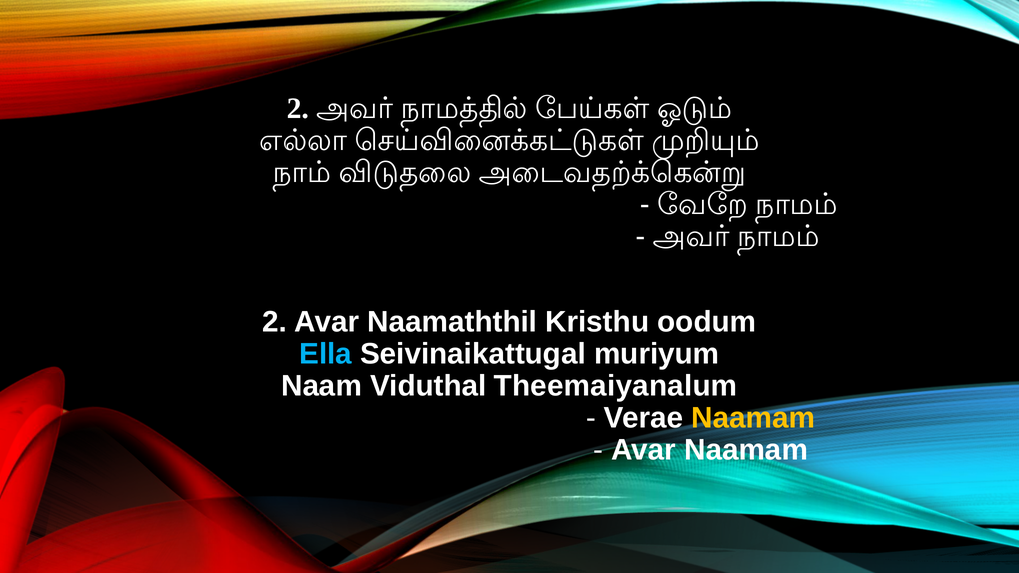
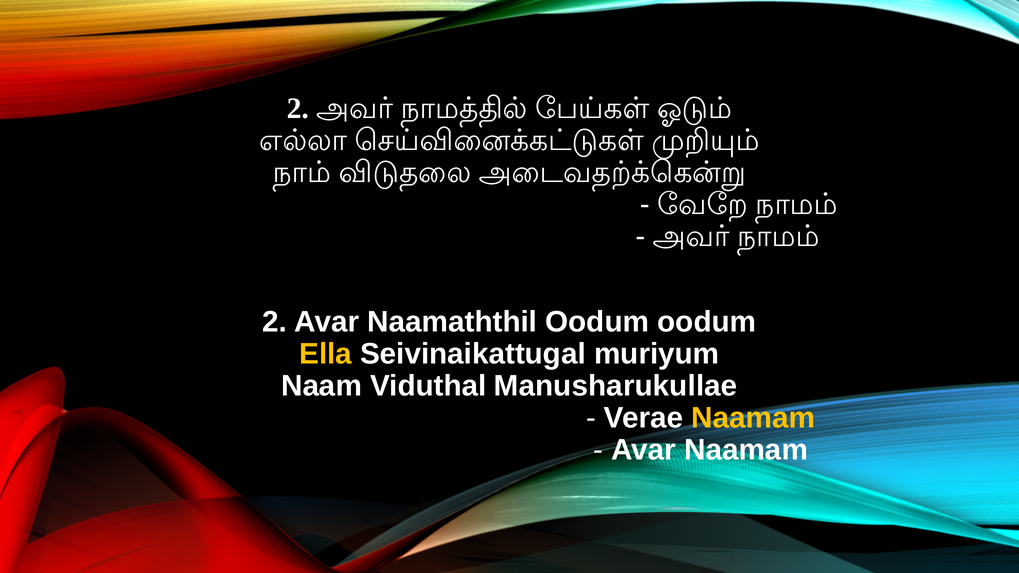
Naamaththil Kristhu: Kristhu -> Oodum
Ella colour: light blue -> yellow
Theemaiyanalum: Theemaiyanalum -> Manusharukullae
